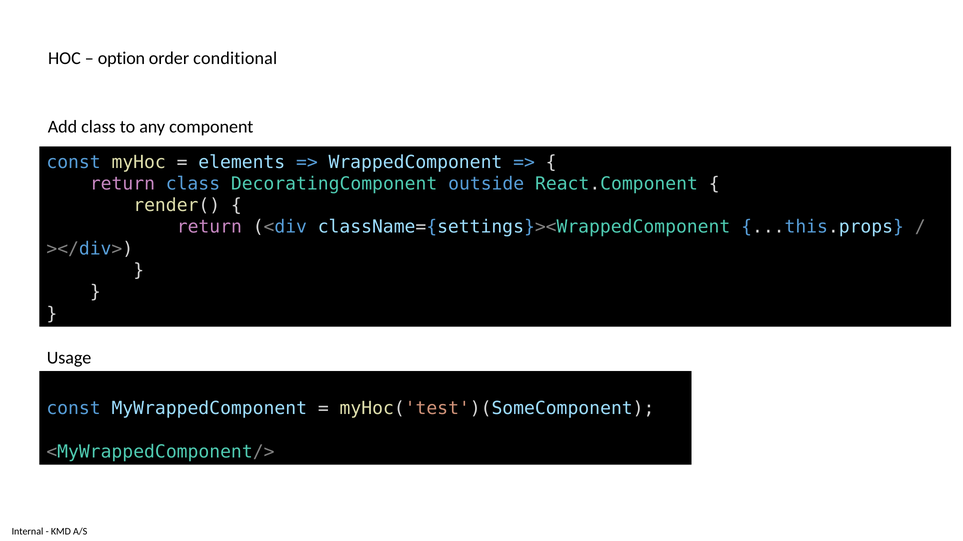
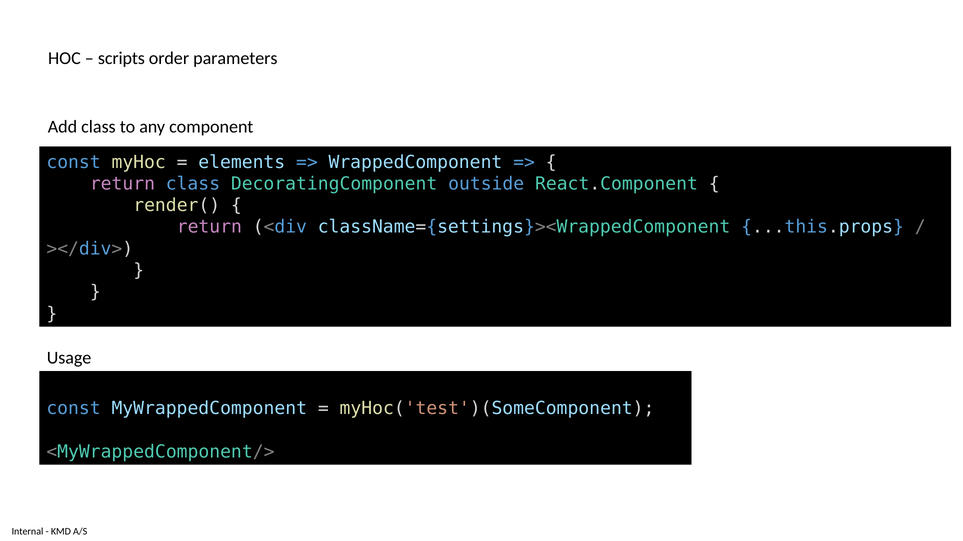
option: option -> scripts
conditional: conditional -> parameters
